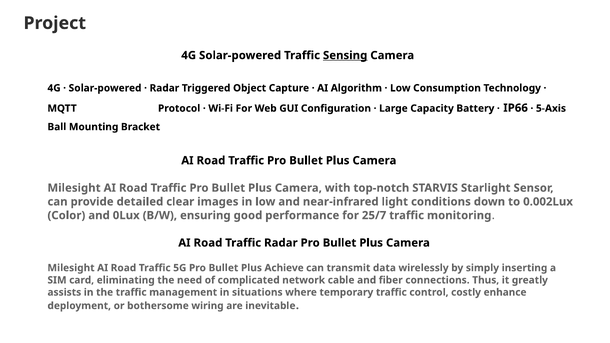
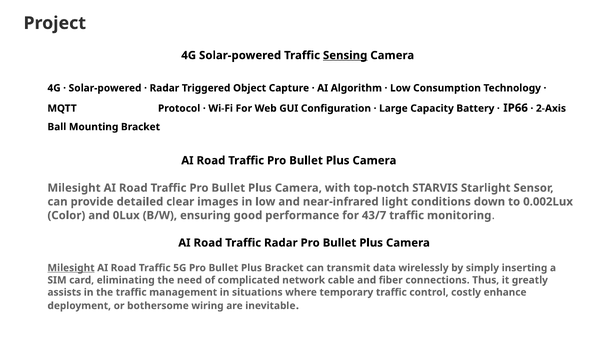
5-Axis: 5-Axis -> 2-Axis
25/7: 25/7 -> 43/7
Milesight at (71, 268) underline: none -> present
Plus Achieve: Achieve -> Bracket
